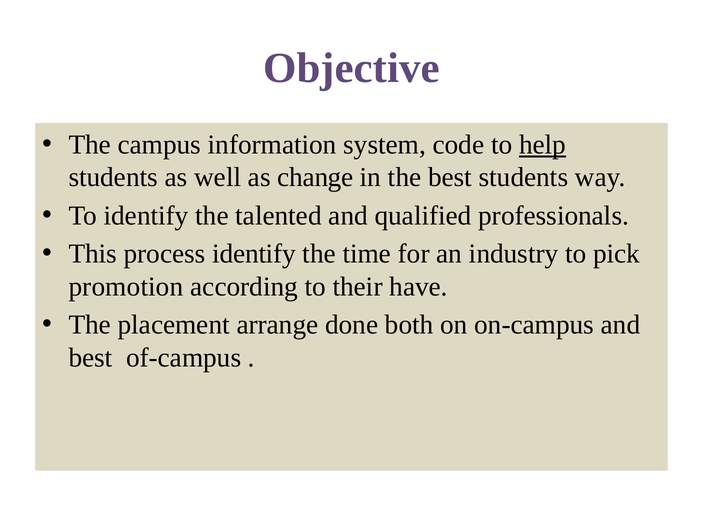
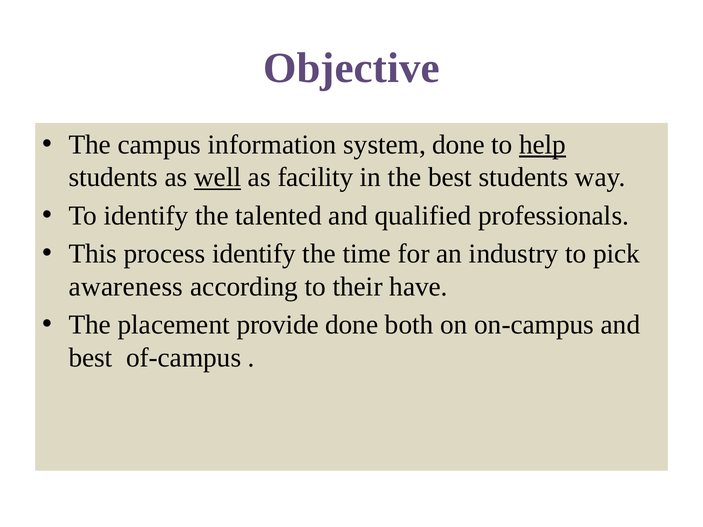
system code: code -> done
well underline: none -> present
change: change -> facility
promotion: promotion -> awareness
arrange: arrange -> provide
